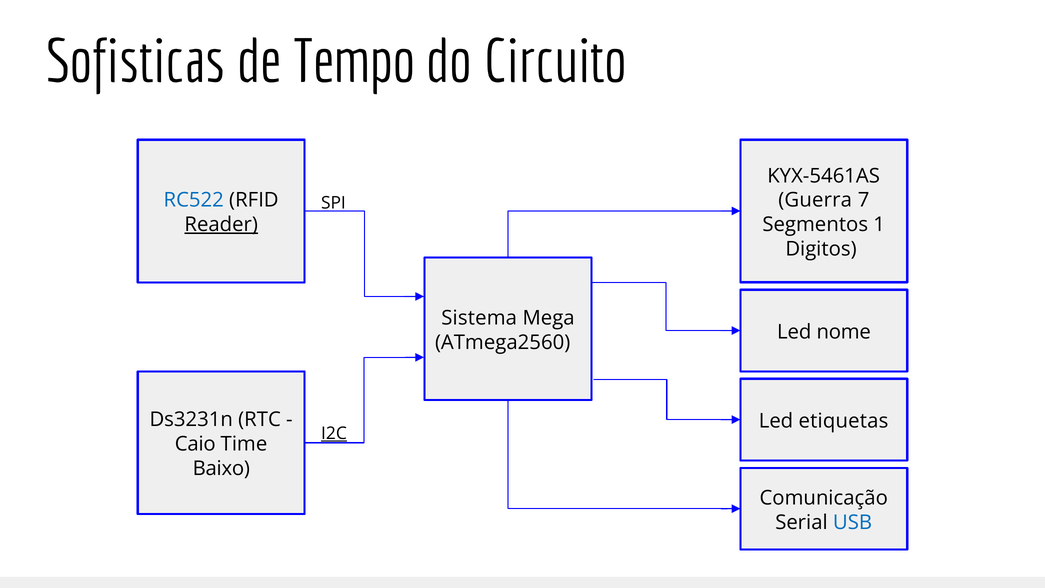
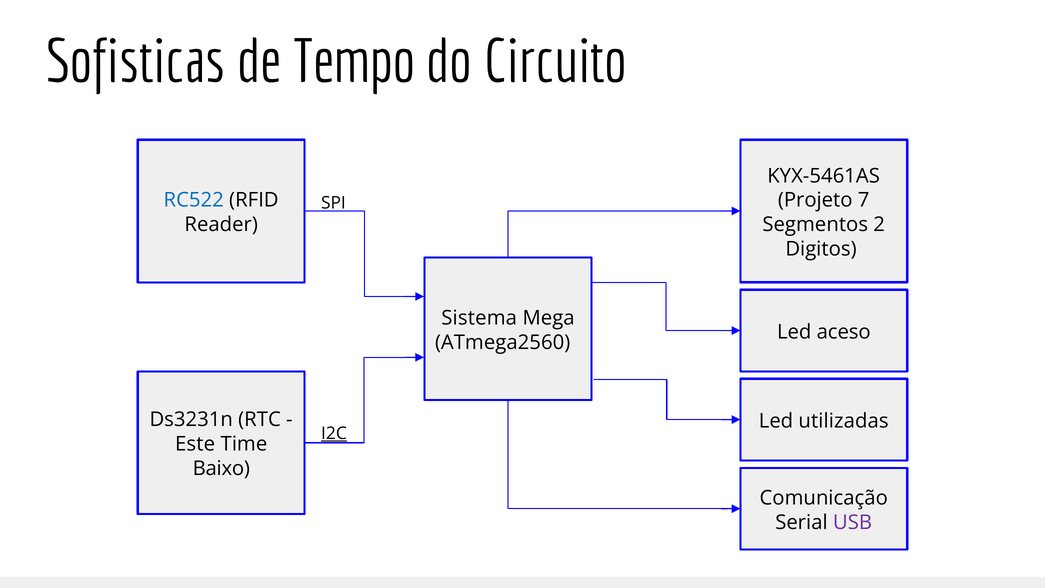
Guerra: Guerra -> Projeto
Reader underline: present -> none
1: 1 -> 2
nome: nome -> aceso
etiquetas: etiquetas -> utilizadas
Caio: Caio -> Este
USB colour: blue -> purple
